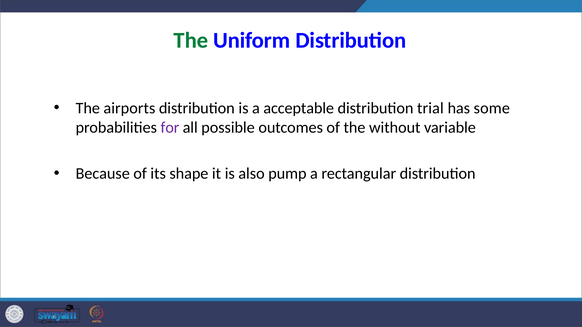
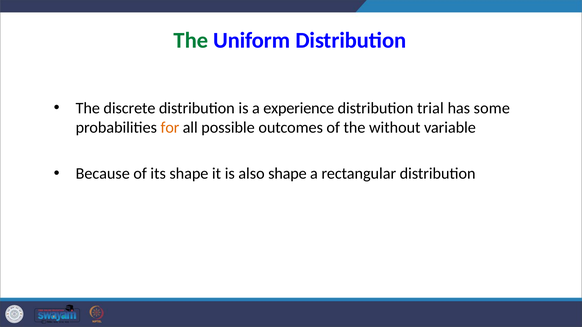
airports: airports -> discrete
acceptable: acceptable -> experience
for colour: purple -> orange
also pump: pump -> shape
